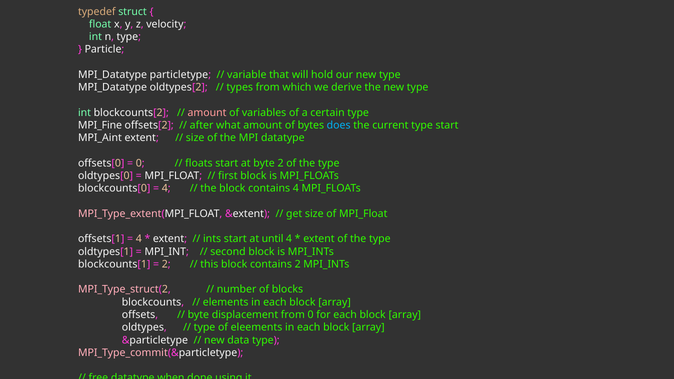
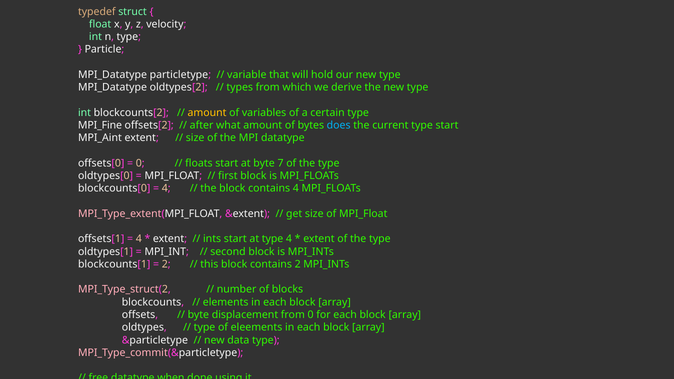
amount at (207, 113) colour: pink -> yellow
byte 2: 2 -> 7
at until: until -> type
